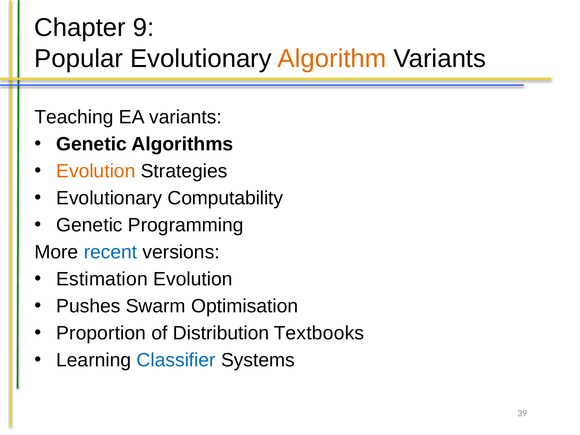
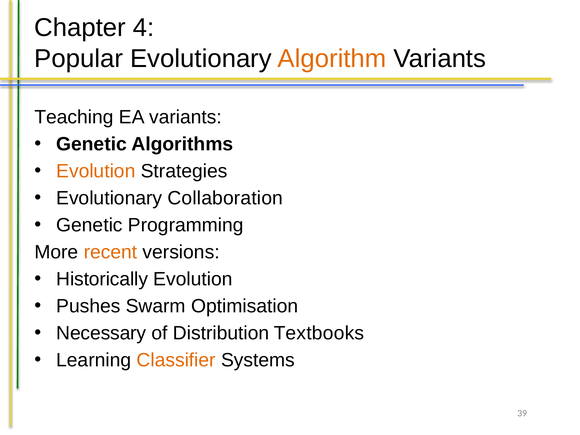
9: 9 -> 4
Computability: Computability -> Collaboration
recent colour: blue -> orange
Estimation: Estimation -> Historically
Proportion: Proportion -> Necessary
Classifier colour: blue -> orange
